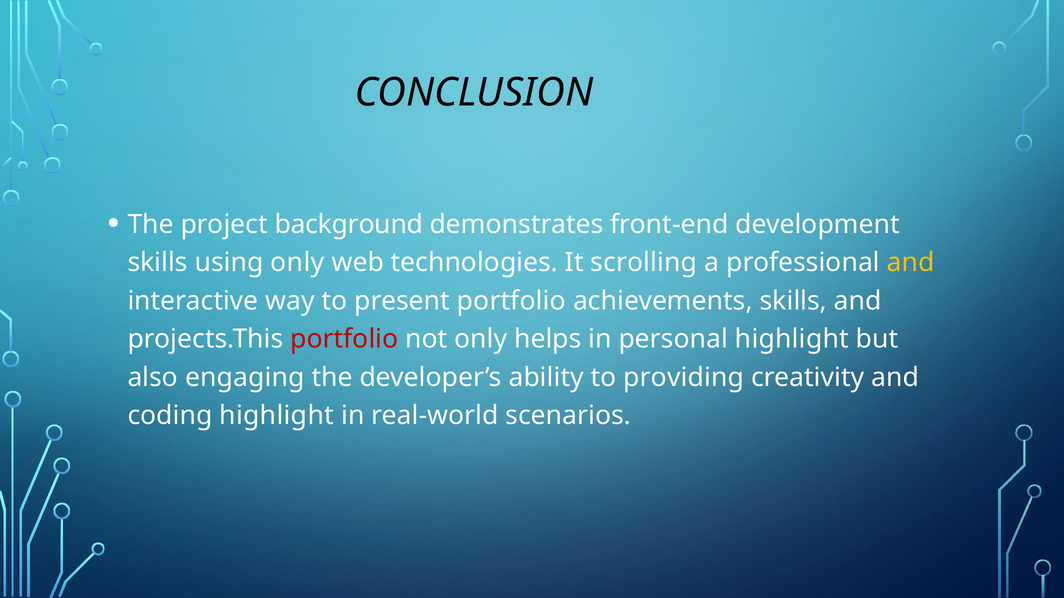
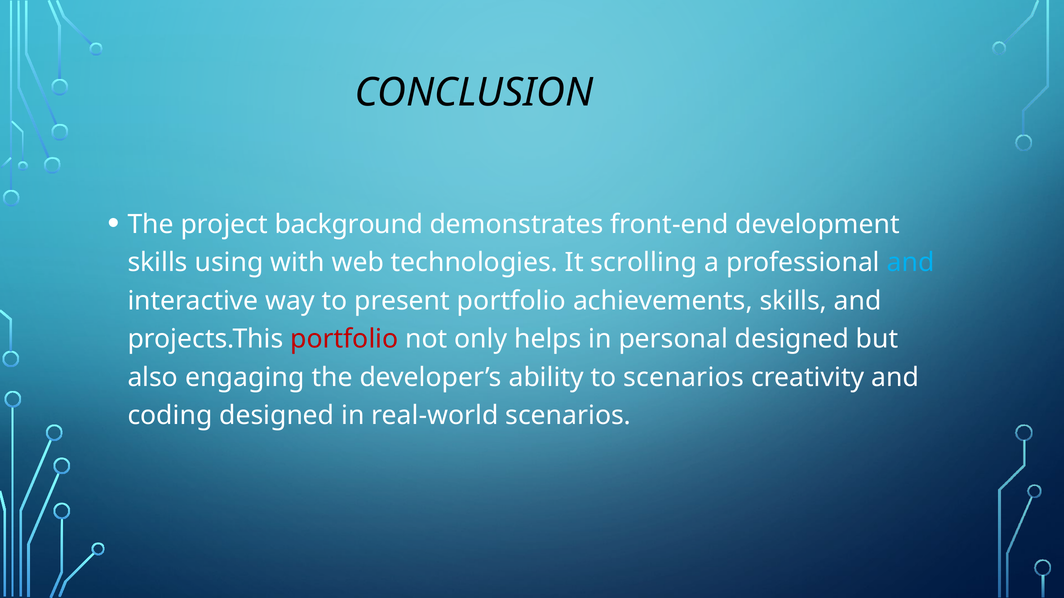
using only: only -> with
and at (911, 263) colour: yellow -> light blue
personal highlight: highlight -> designed
to providing: providing -> scenarios
coding highlight: highlight -> designed
